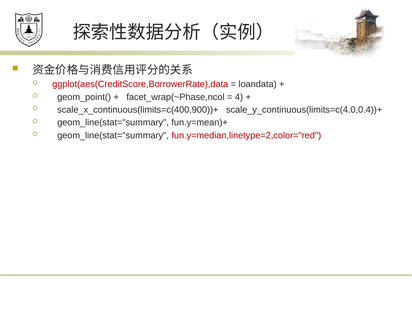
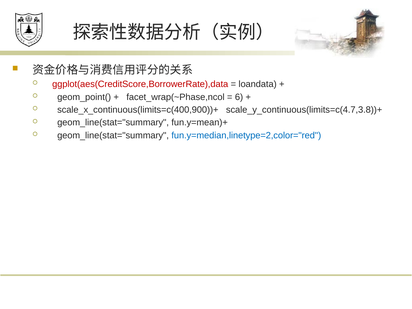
4: 4 -> 6
scale_y_continuous(limits=c(4.0,0.4))+: scale_y_continuous(limits=c(4.0,0.4))+ -> scale_y_continuous(limits=c(4.7,3.8))+
fun.y=median,linetype=2,color="red colour: red -> blue
